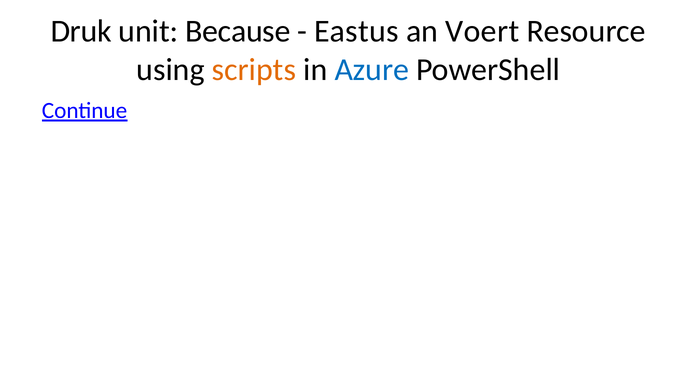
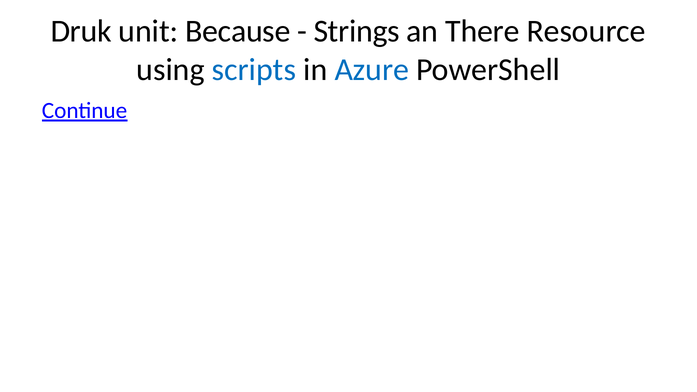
Eastus: Eastus -> Strings
Voert: Voert -> There
scripts colour: orange -> blue
